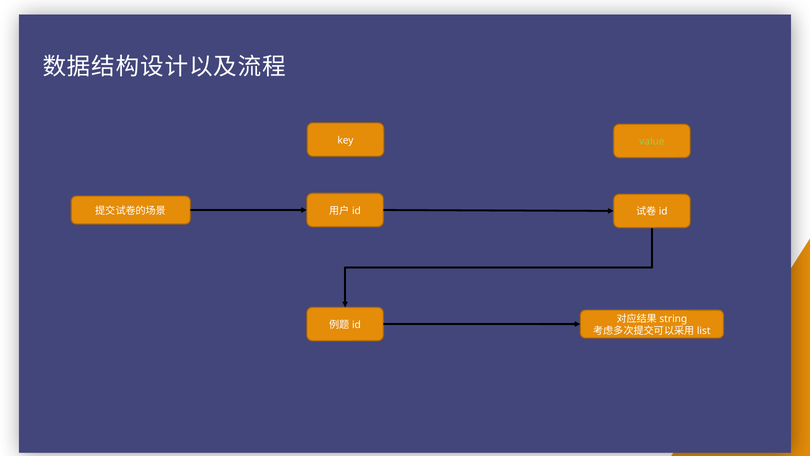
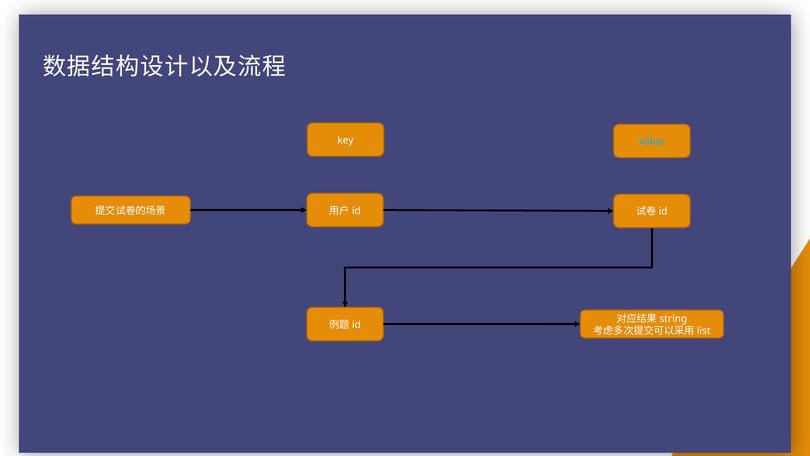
value colour: light green -> light blue
